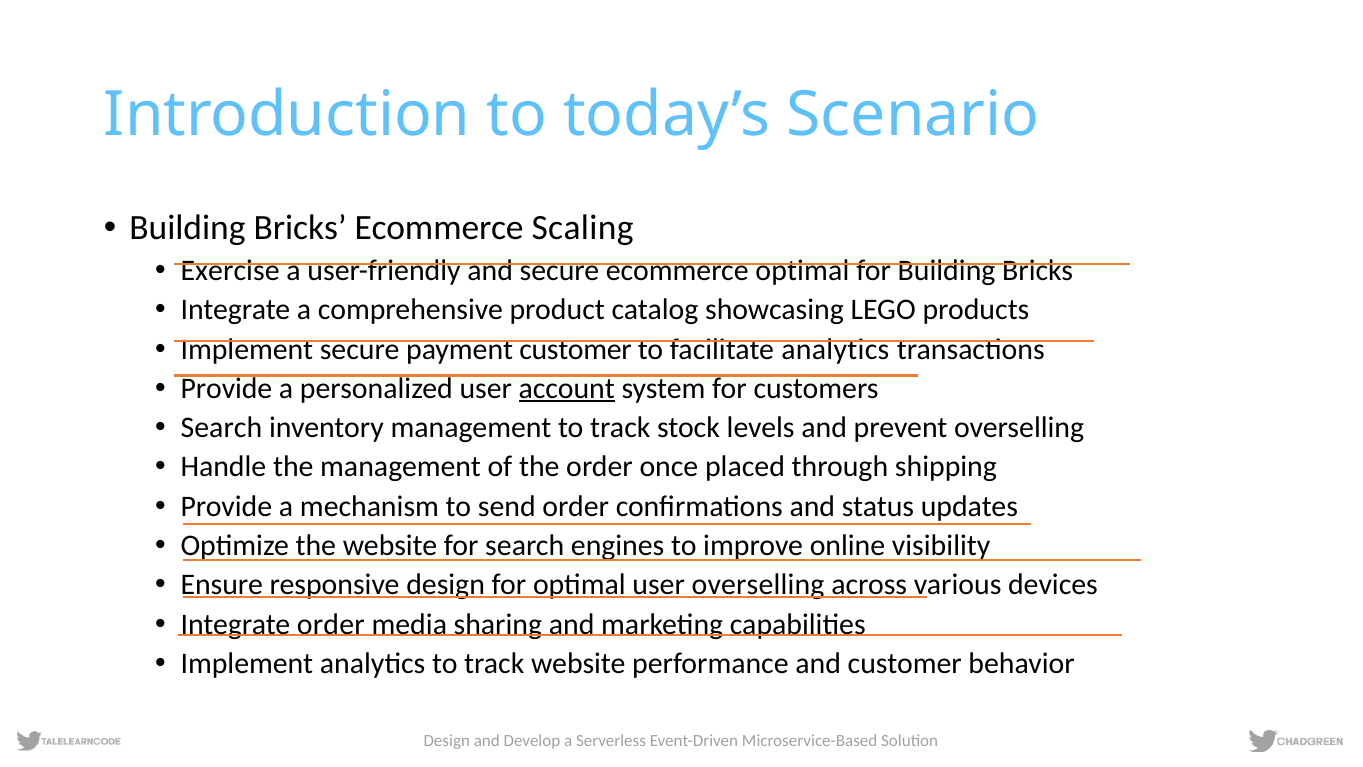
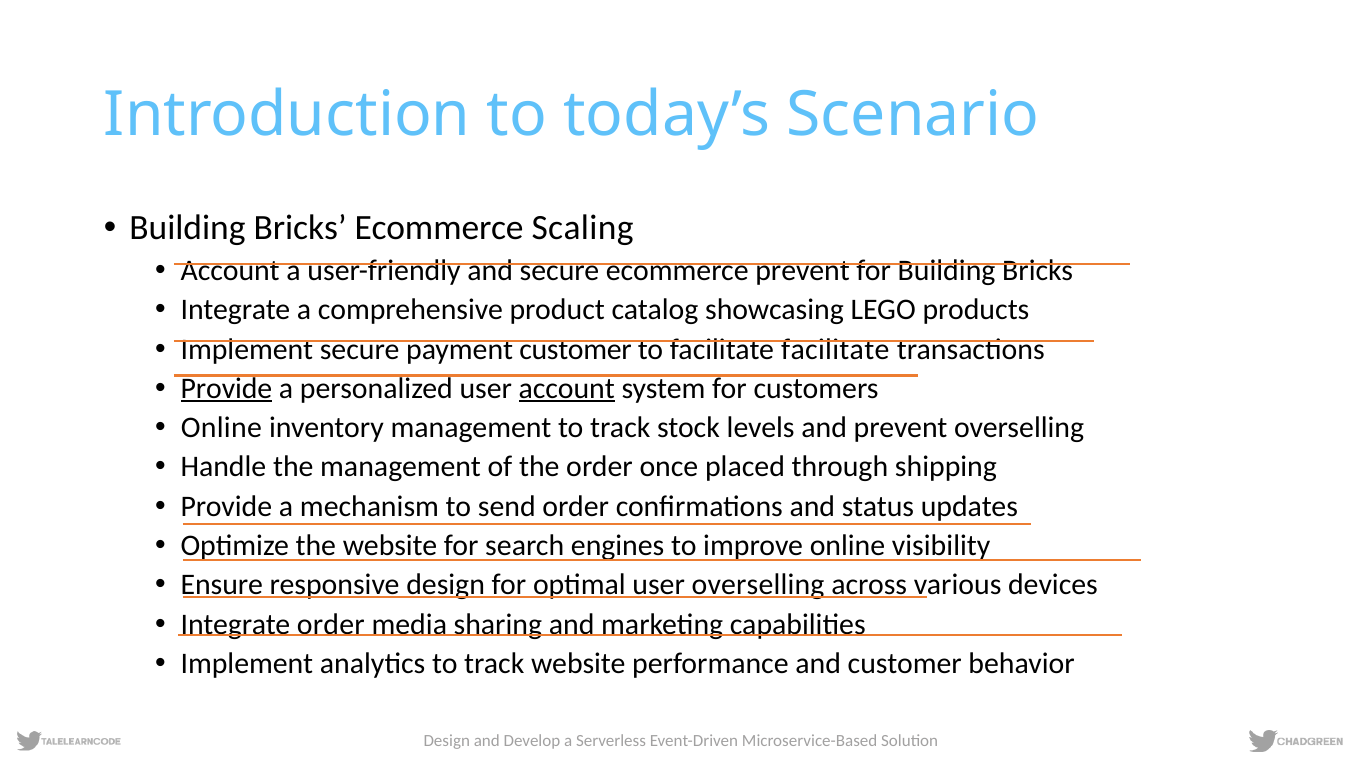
Exercise at (230, 271): Exercise -> Account
ecommerce optimal: optimal -> prevent
facilitate analytics: analytics -> facilitate
Provide at (226, 388) underline: none -> present
Search at (221, 428): Search -> Online
